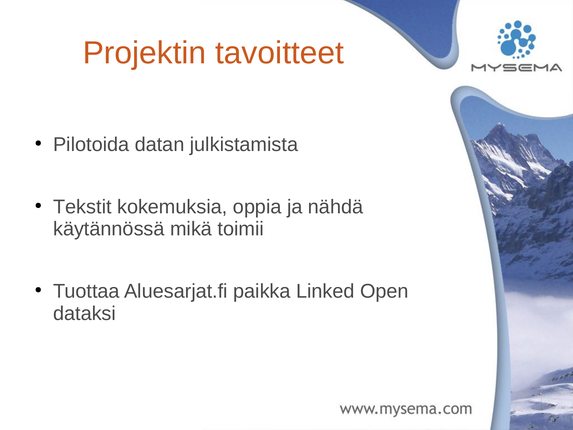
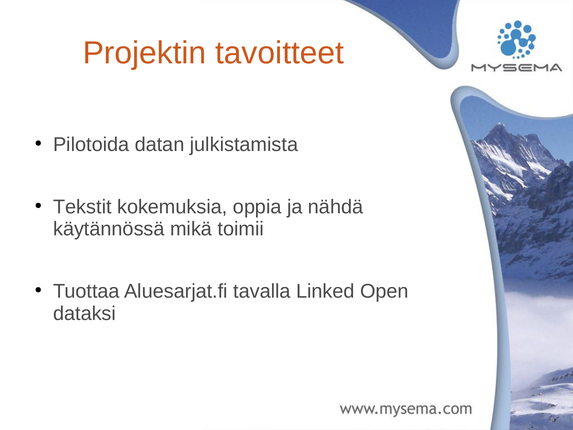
paikka: paikka -> tavalla
